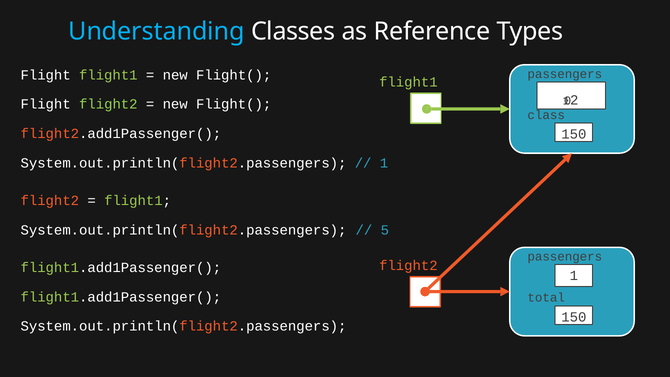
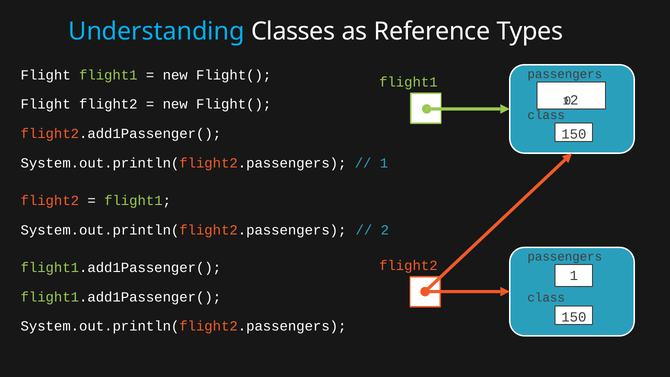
flight2 at (108, 104) colour: light green -> white
5 at (385, 230): 5 -> 2
total at (546, 298): total -> class
